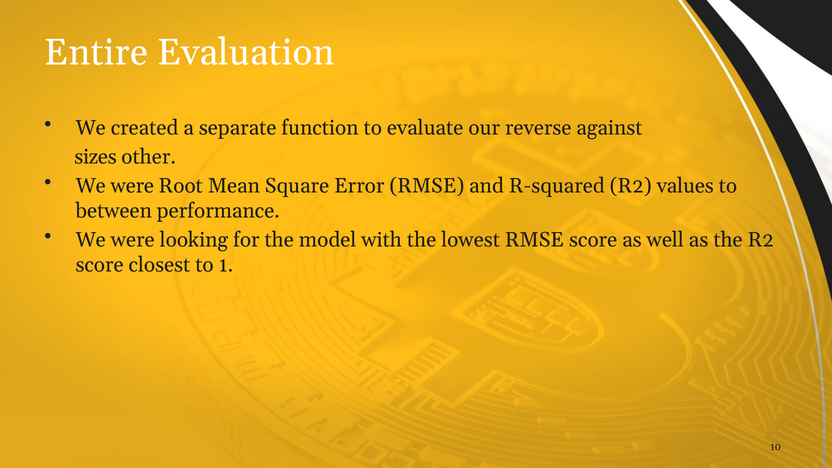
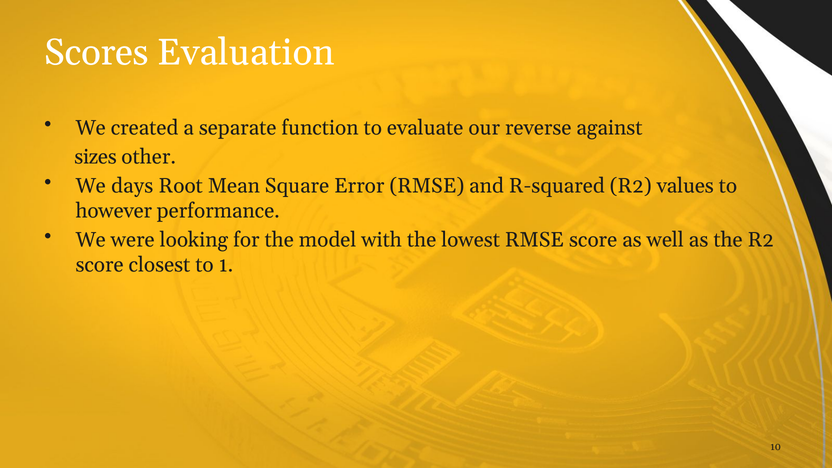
Entire: Entire -> Scores
were at (132, 186): were -> days
between: between -> however
